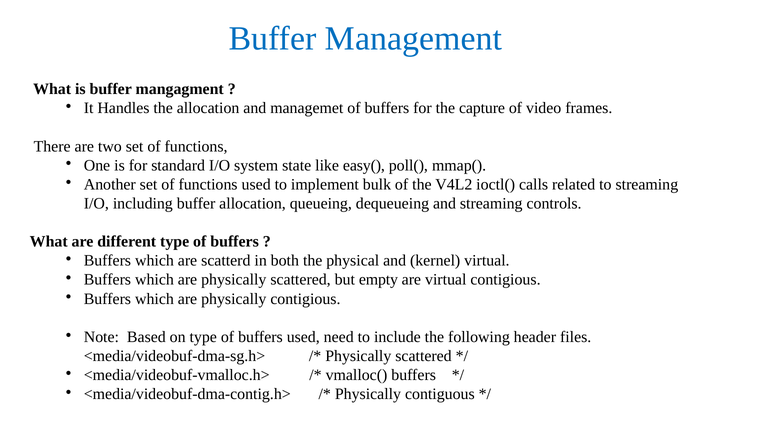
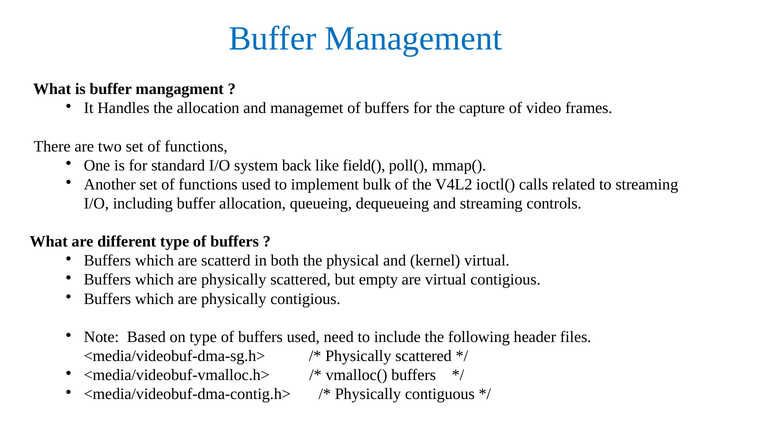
state: state -> back
easy(: easy( -> field(
